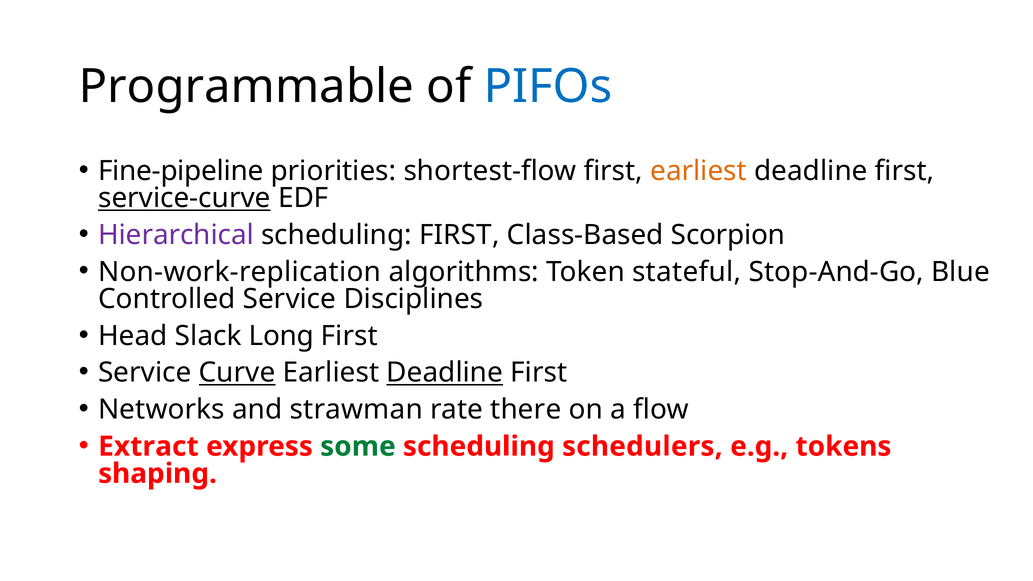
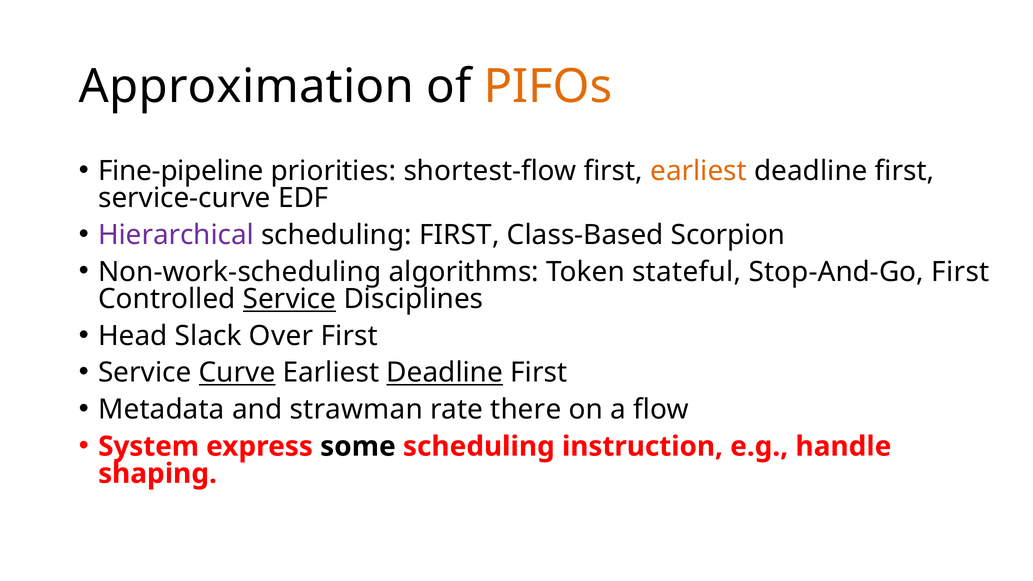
Programmable: Programmable -> Approximation
PIFOs colour: blue -> orange
service-curve underline: present -> none
Non-work-replication: Non-work-replication -> Non-work-scheduling
Stop-And-Go Blue: Blue -> First
Service at (289, 299) underline: none -> present
Long: Long -> Over
Networks: Networks -> Metadata
Extract: Extract -> System
some colour: green -> black
schedulers: schedulers -> instruction
tokens: tokens -> handle
